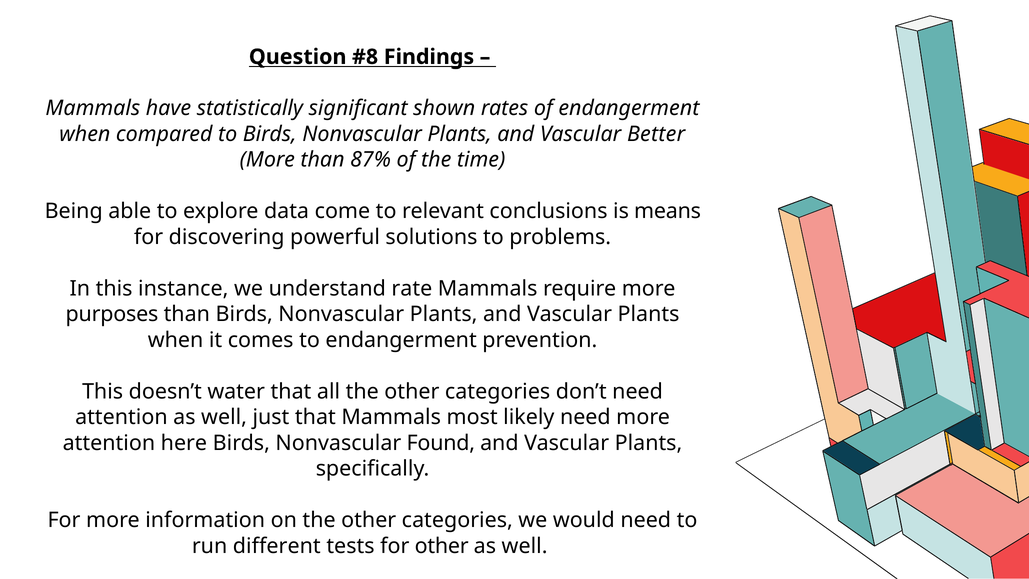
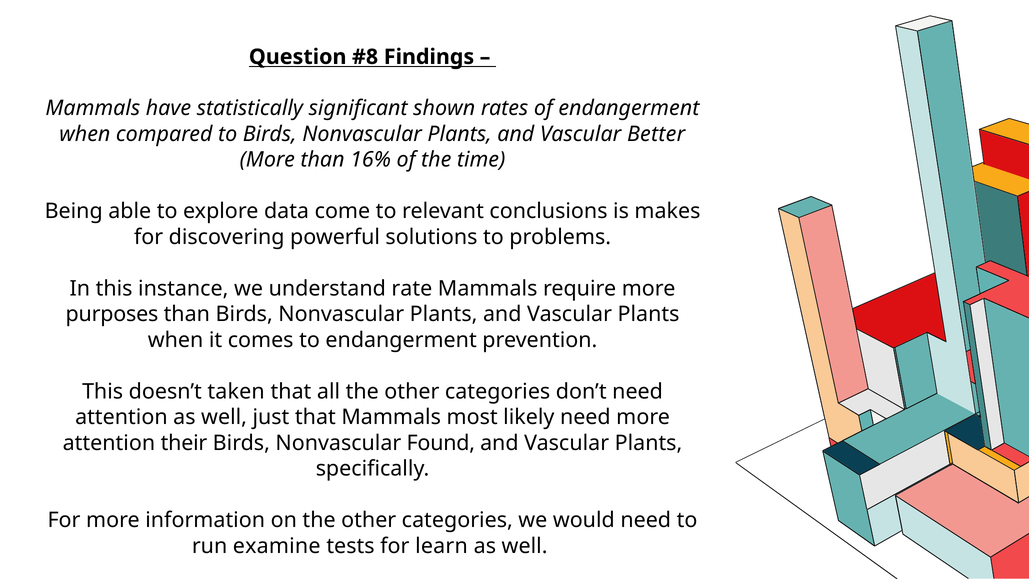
87%: 87% -> 16%
means: means -> makes
water: water -> taken
here: here -> their
different: different -> examine
for other: other -> learn
